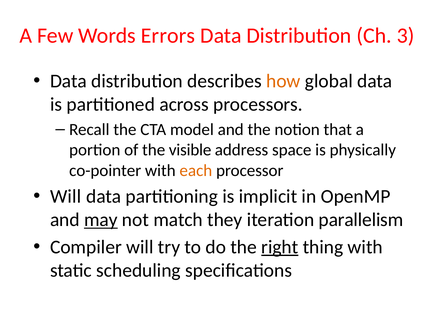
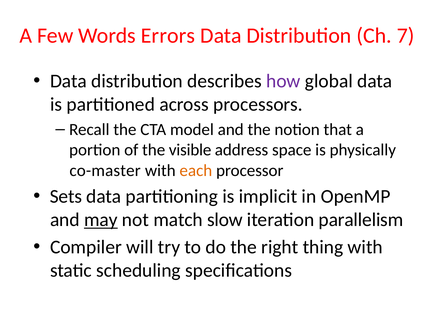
3: 3 -> 7
how colour: orange -> purple
co-pointer: co-pointer -> co-master
Will at (66, 197): Will -> Sets
they: they -> slow
right underline: present -> none
